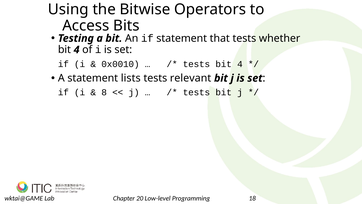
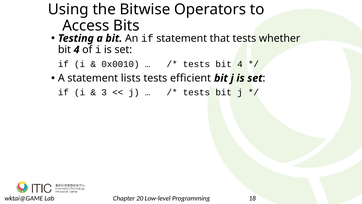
relevant: relevant -> efficient
8: 8 -> 3
